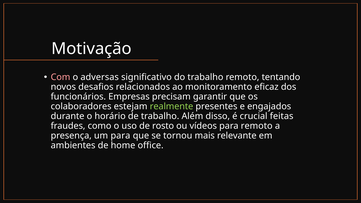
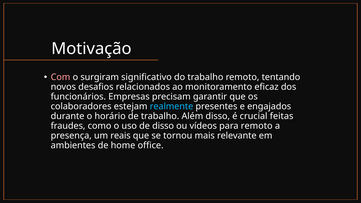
adversas: adversas -> surgiram
realmente colour: light green -> light blue
de rosto: rosto -> disso
um para: para -> reais
